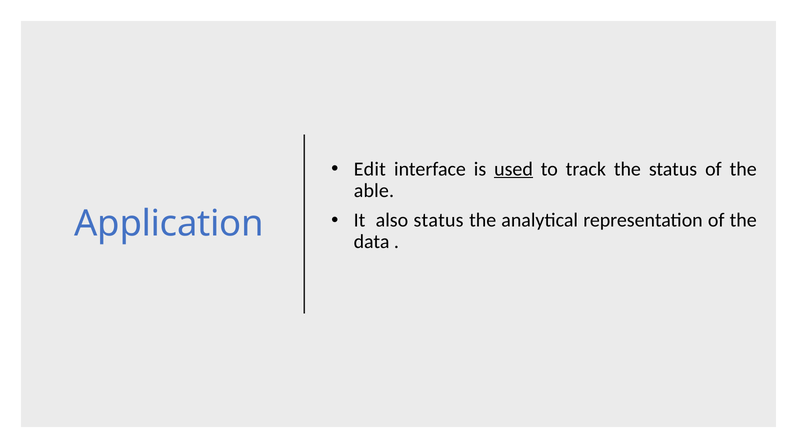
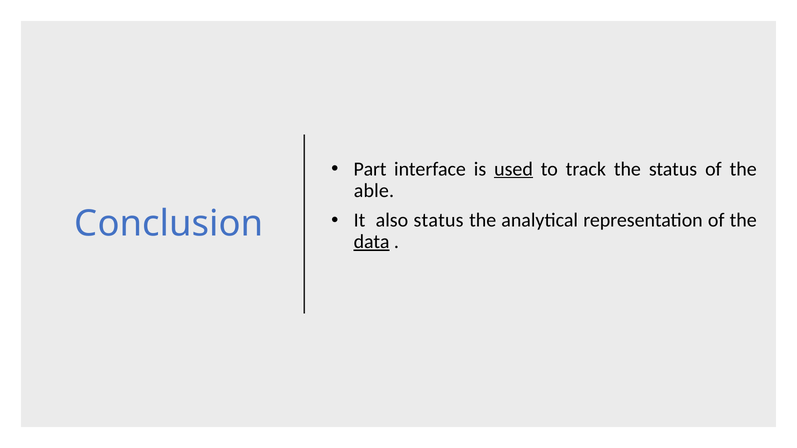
Edit: Edit -> Part
Application: Application -> Conclusion
data underline: none -> present
